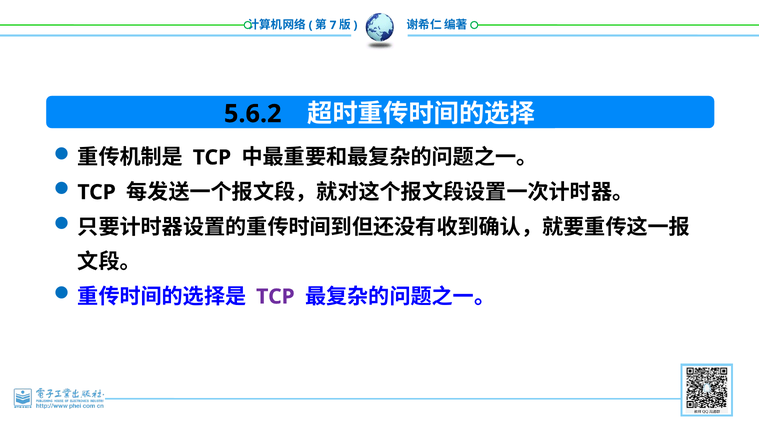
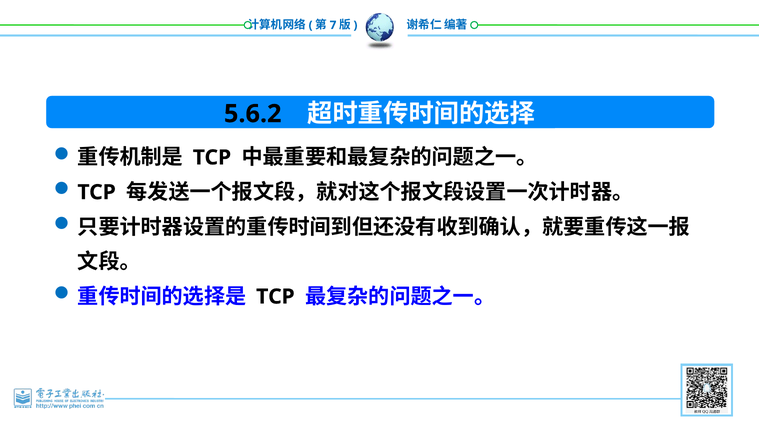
TCP at (275, 297) colour: purple -> black
